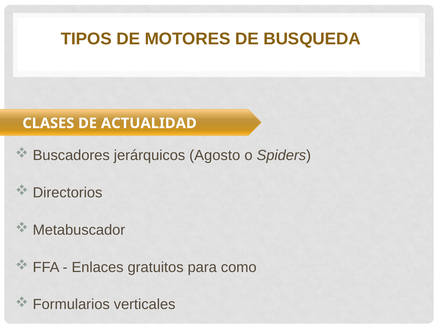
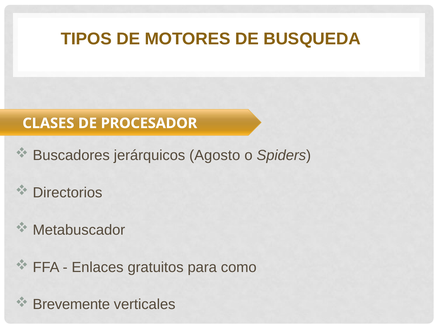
ACTUALIDAD: ACTUALIDAD -> PROCESADOR
Formularios: Formularios -> Brevemente
